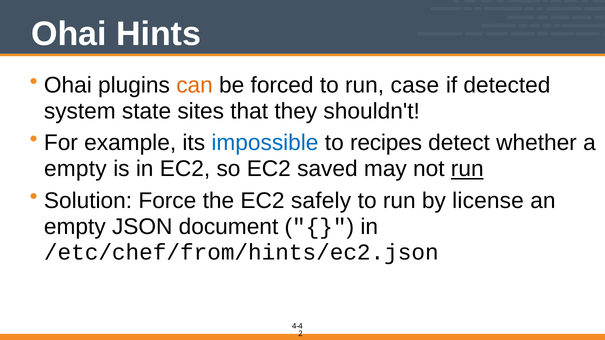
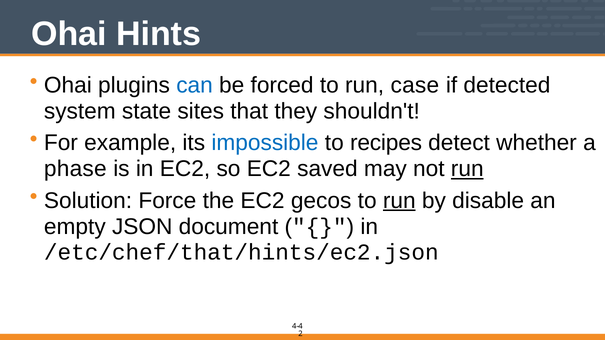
can colour: orange -> blue
empty at (75, 169): empty -> phase
safely: safely -> gecos
run at (399, 201) underline: none -> present
license: license -> disable
/etc/chef/from/hints/ec2.json: /etc/chef/from/hints/ec2.json -> /etc/chef/that/hints/ec2.json
